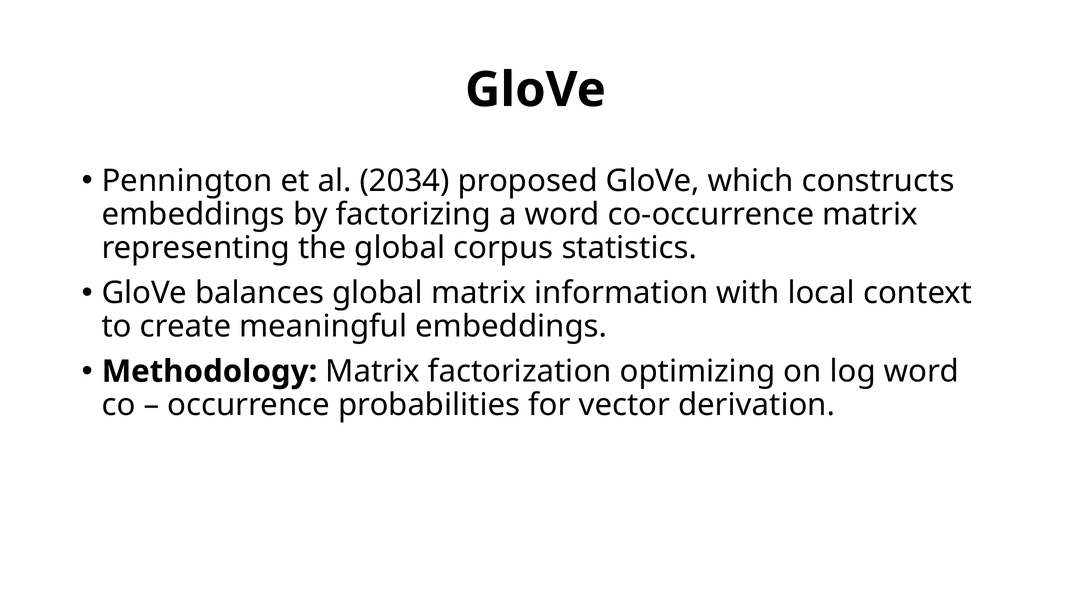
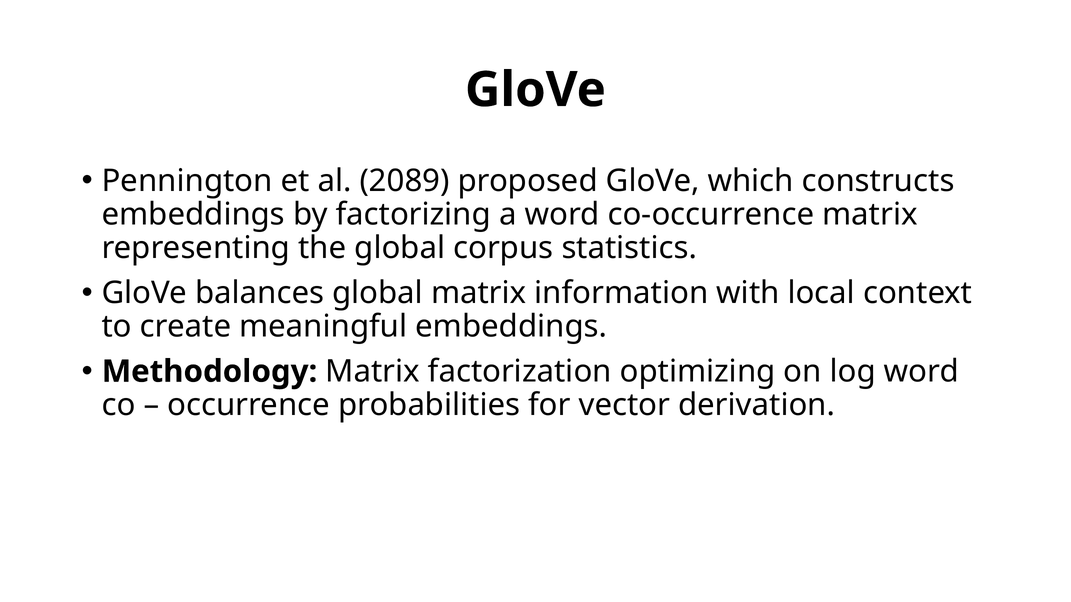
2034: 2034 -> 2089
